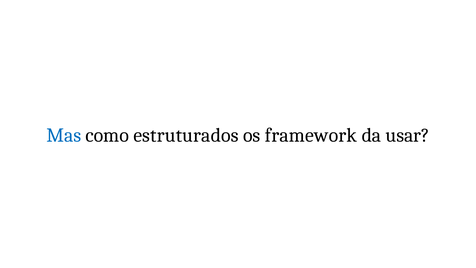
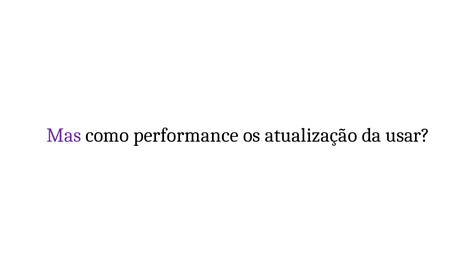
Mas colour: blue -> purple
estruturados: estruturados -> performance
framework: framework -> atualização
